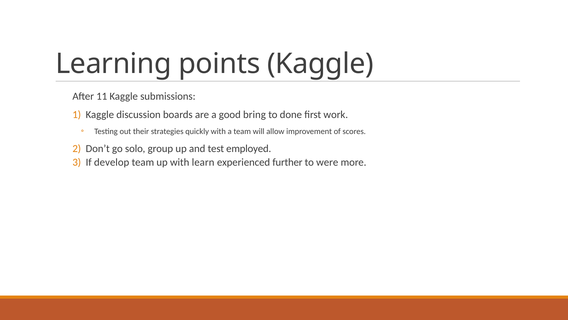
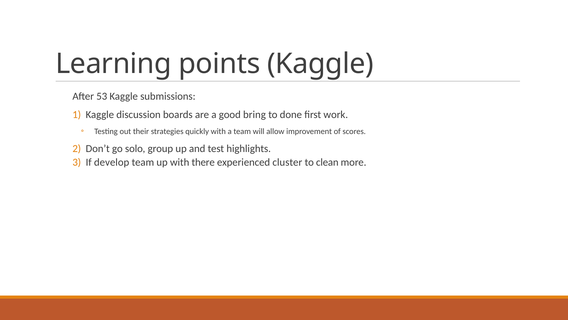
11: 11 -> 53
employed: employed -> highlights
learn: learn -> there
further: further -> cluster
were: were -> clean
